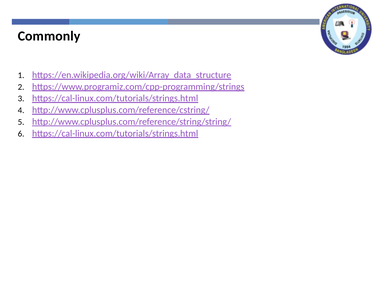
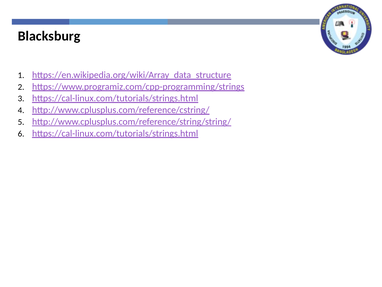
Commonly: Commonly -> Blacksburg
